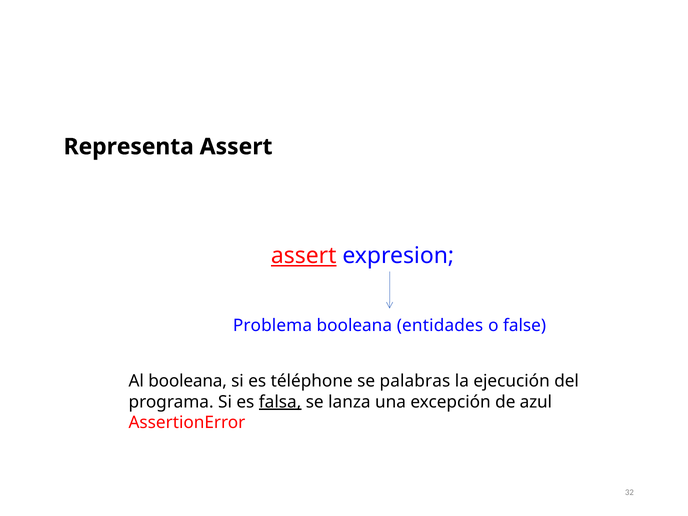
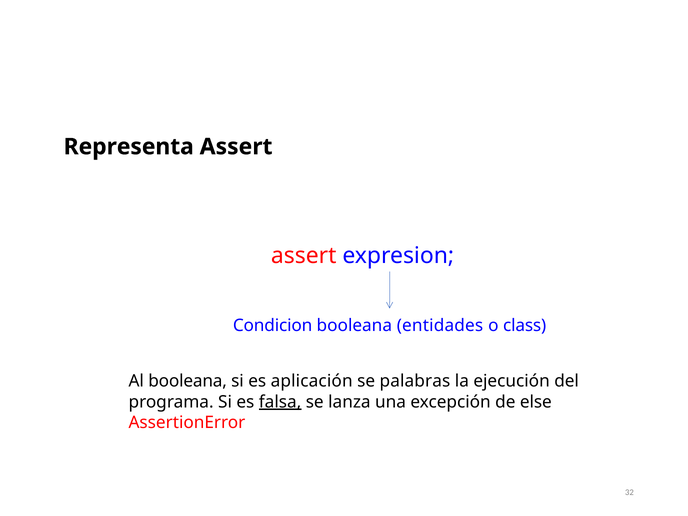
assert at (304, 256) underline: present -> none
Problema: Problema -> Condicion
false: false -> class
téléphone: téléphone -> aplicación
azul: azul -> else
